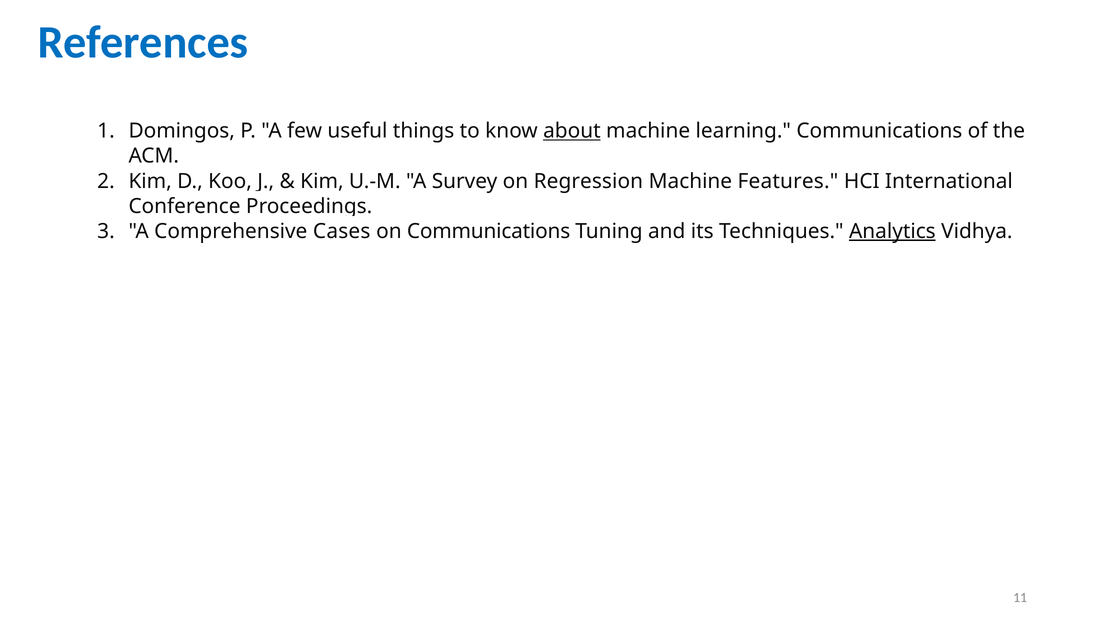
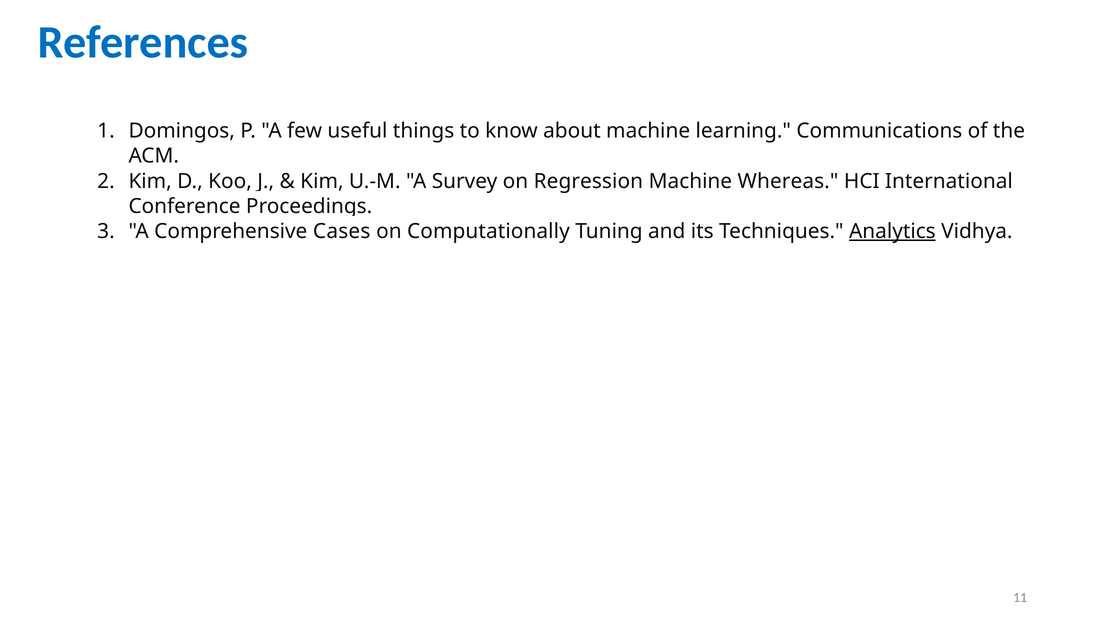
about underline: present -> none
Features: Features -> Whereas
on Communications: Communications -> Computationally
